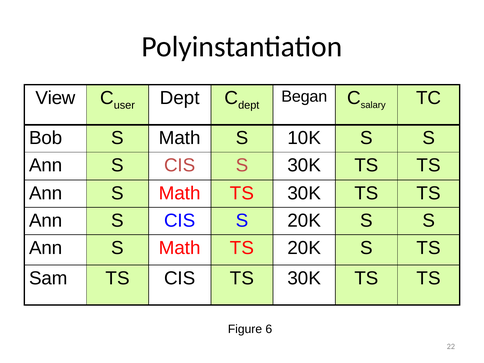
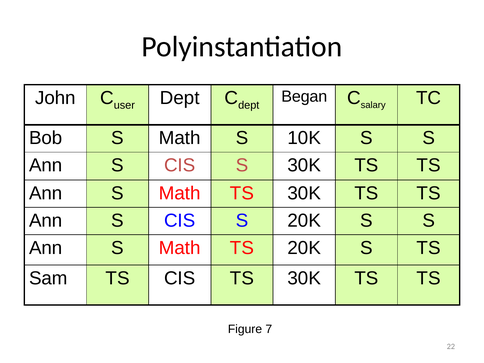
View: View -> John
6: 6 -> 7
